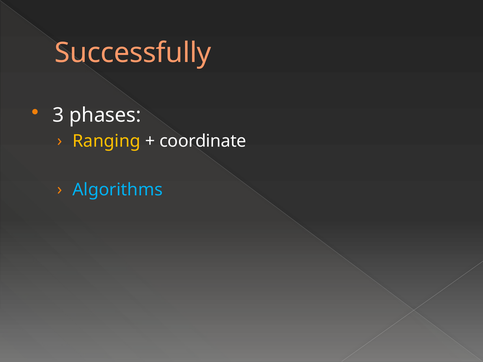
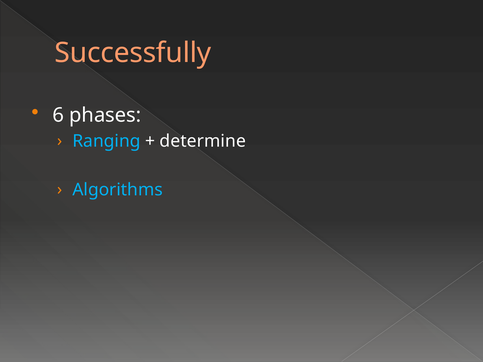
3: 3 -> 6
Ranging colour: yellow -> light blue
coordinate: coordinate -> determine
